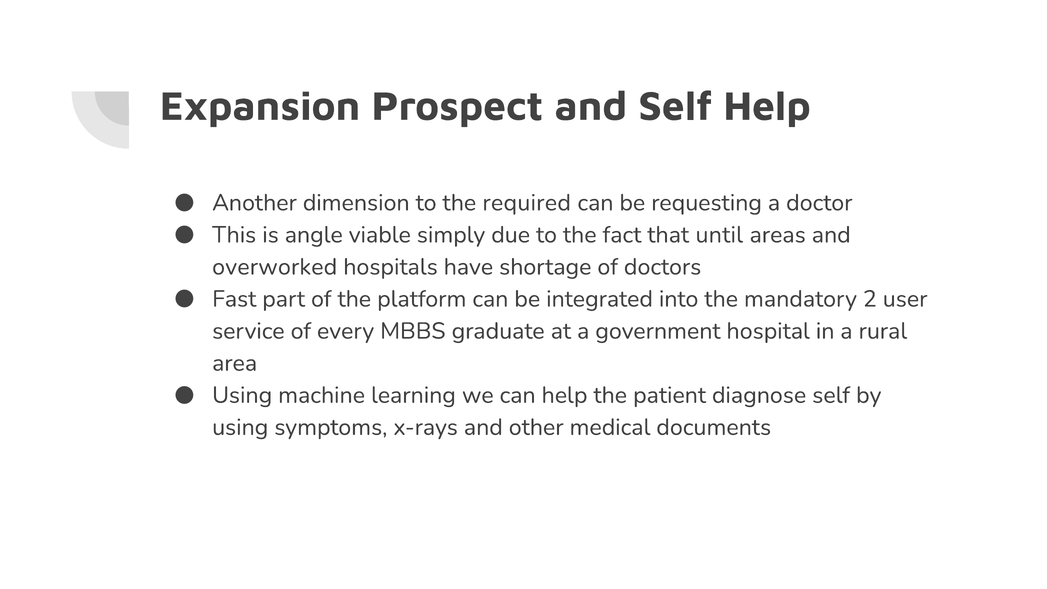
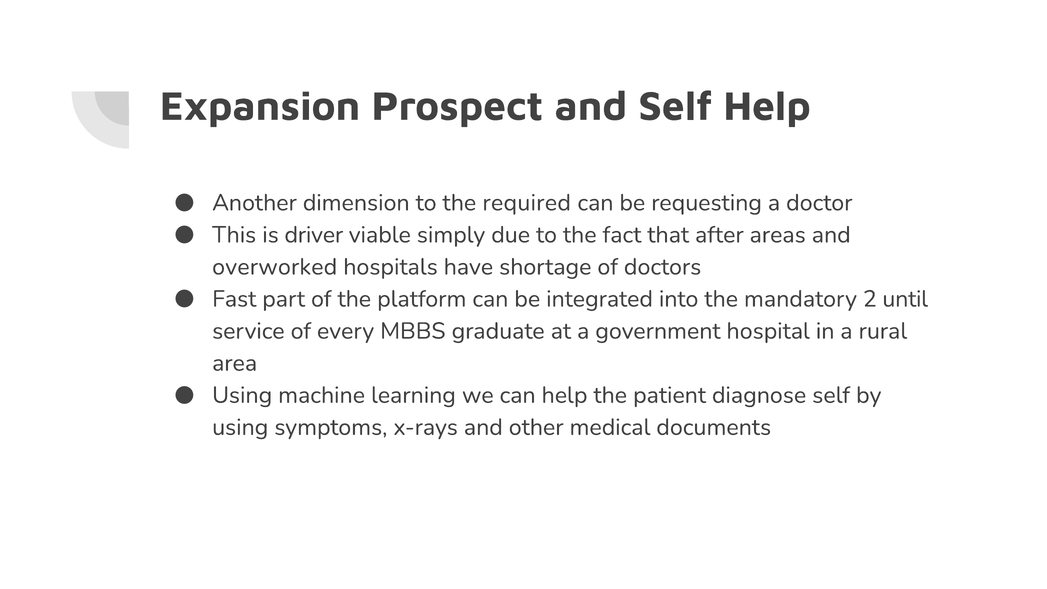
angle: angle -> driver
until: until -> after
user: user -> until
